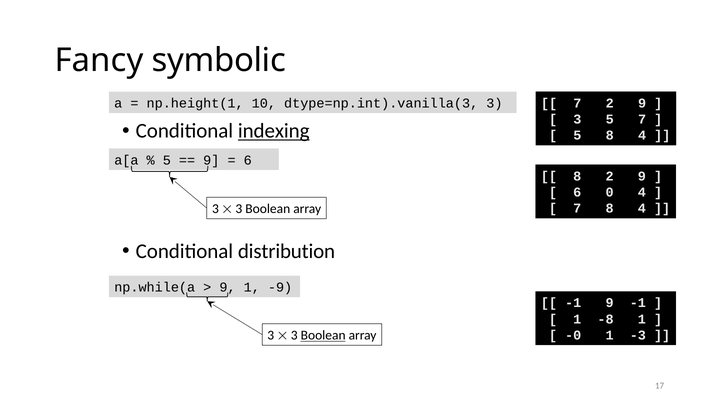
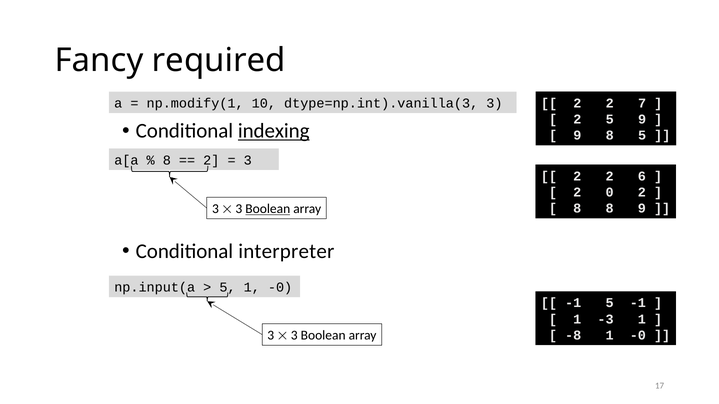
symbolic: symbolic -> required
7 at (577, 103): 7 -> 2
9 at (642, 103): 9 -> 7
np.height(1: np.height(1 -> np.modify(1
3 at (577, 120): 3 -> 2
5 7: 7 -> 9
5 at (577, 136): 5 -> 9
4 at (642, 136): 4 -> 5
5 at (167, 160): 5 -> 8
9 at (211, 160): 9 -> 2
6 at (248, 160): 6 -> 3
8 at (577, 176): 8 -> 2
9 at (642, 176): 9 -> 6
6 at (577, 193): 6 -> 2
0 4: 4 -> 2
Boolean at (268, 209) underline: none -> present
7 at (577, 209): 7 -> 8
4 at (642, 209): 4 -> 9
distribution: distribution -> interpreter
np.while(a: np.while(a -> np.input(a
9 at (228, 288): 9 -> 5
-9 at (280, 288): -9 -> -0
-1 9: 9 -> 5
-8: -8 -> -3
Boolean at (323, 336) underline: present -> none
-0: -0 -> -8
-3 at (638, 336): -3 -> -0
